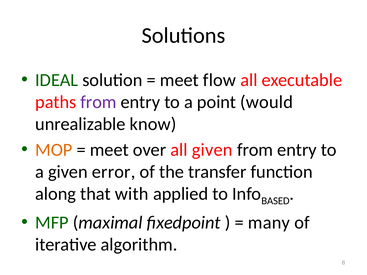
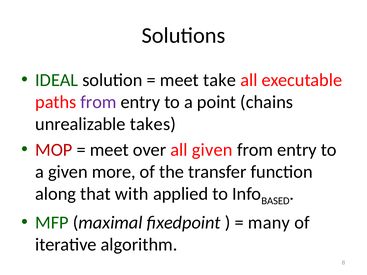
flow: flow -> take
would: would -> chains
know: know -> takes
MOP colour: orange -> red
error: error -> more
